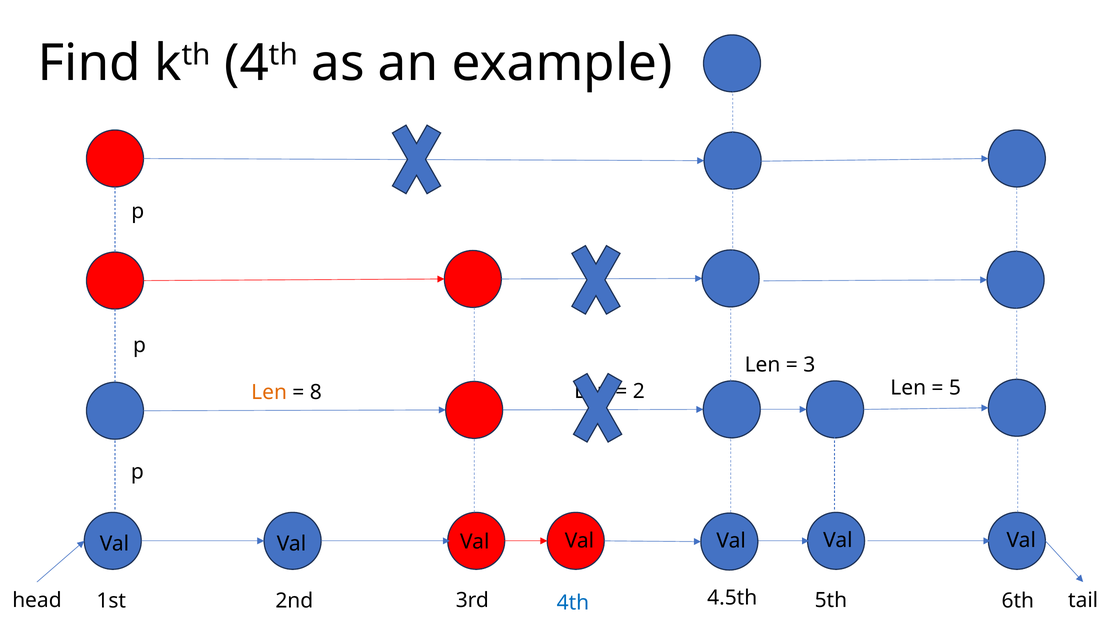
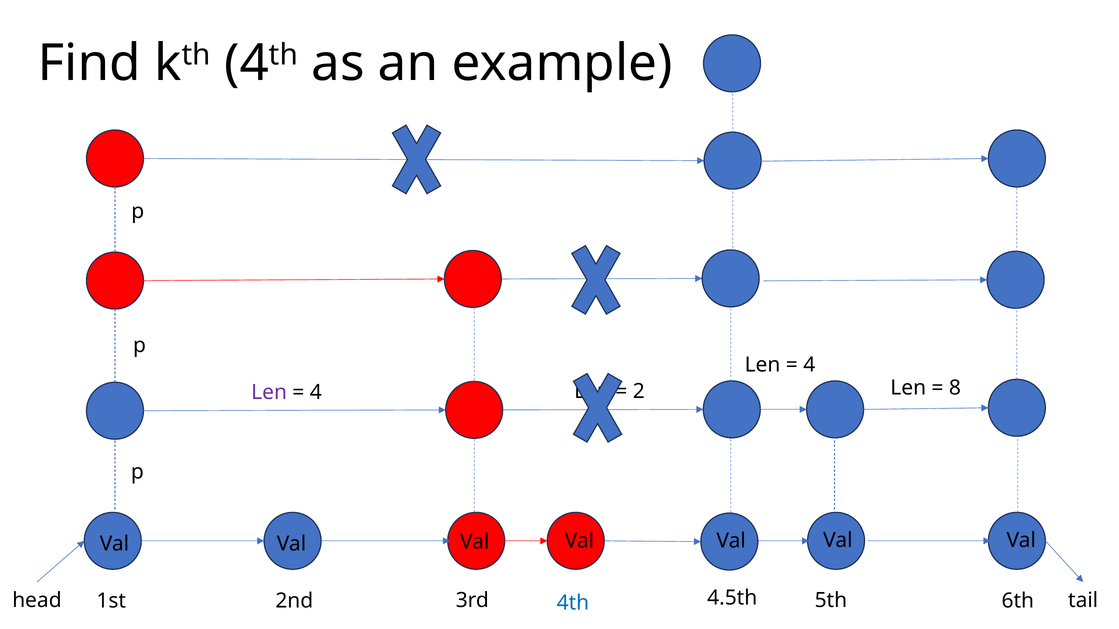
3 at (809, 365): 3 -> 4
Len at (269, 393) colour: orange -> purple
8 at (316, 393): 8 -> 4
5: 5 -> 8
